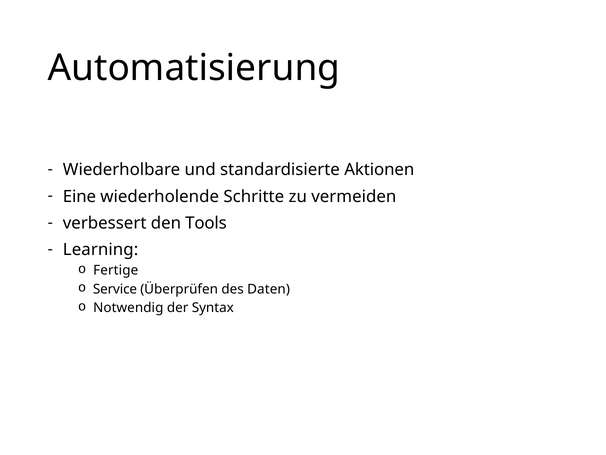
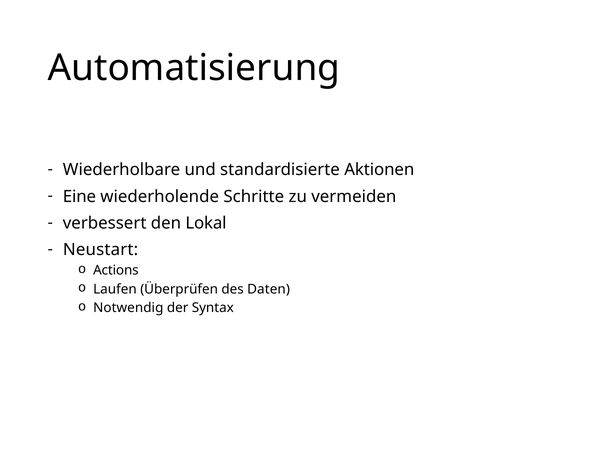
Tools: Tools -> Lokal
Learning: Learning -> Neustart
Fertige: Fertige -> Actions
Service: Service -> Laufen
